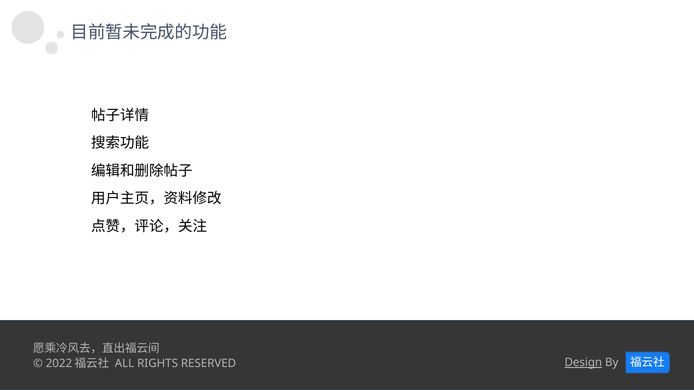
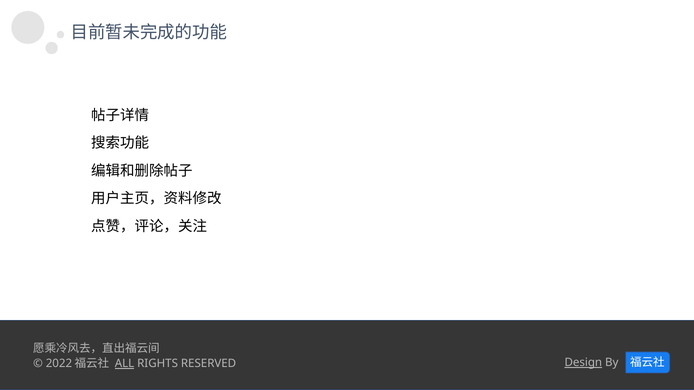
ALL underline: none -> present
